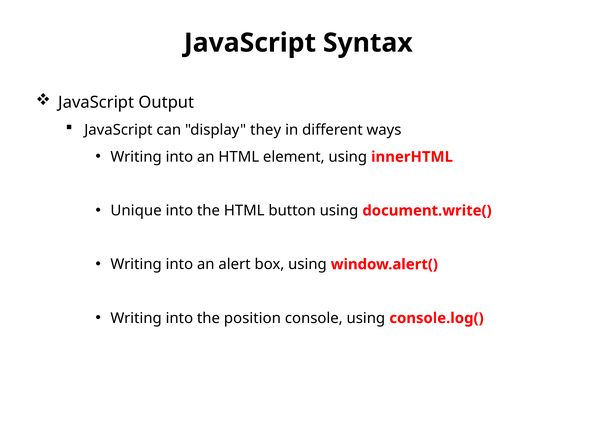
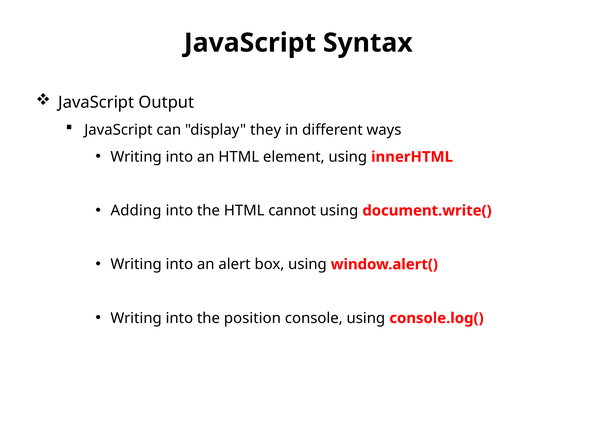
Unique: Unique -> Adding
button: button -> cannot
